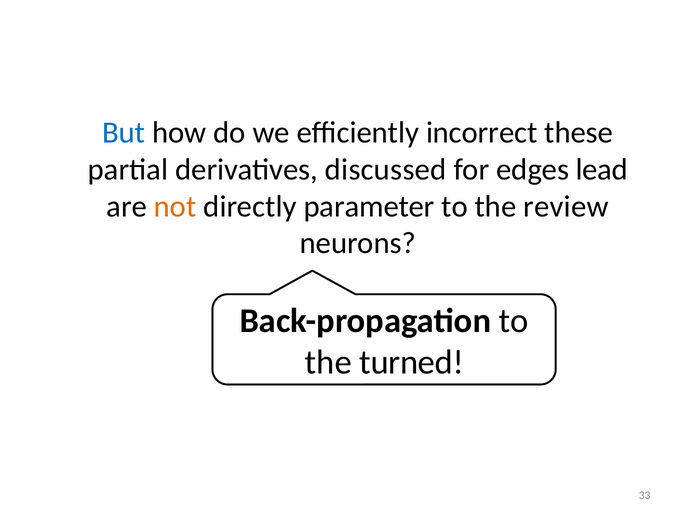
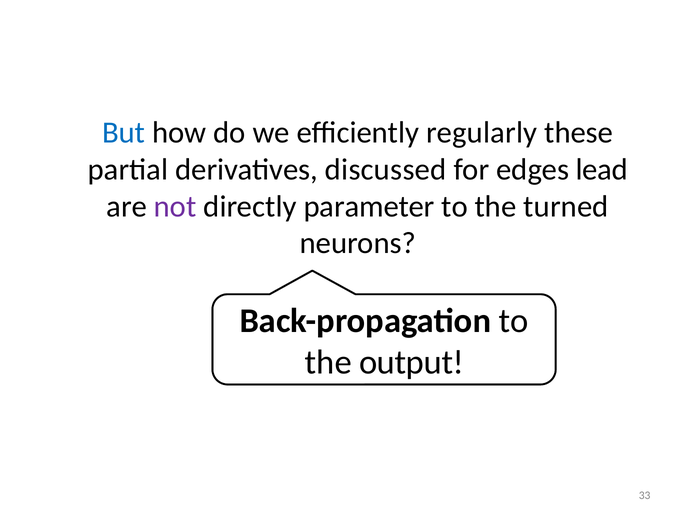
incorrect: incorrect -> regularly
not colour: orange -> purple
review: review -> turned
turned: turned -> output
